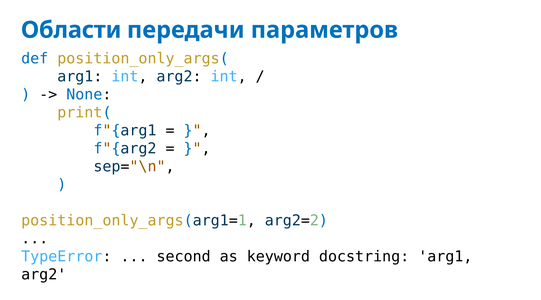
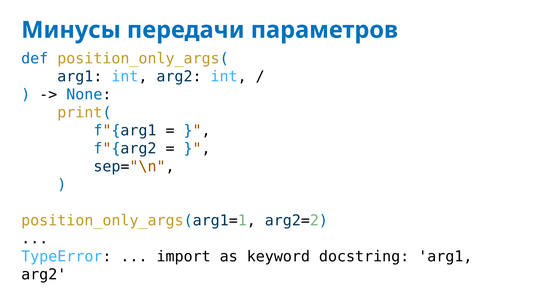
Области: Области -> Минусы
second: second -> import
